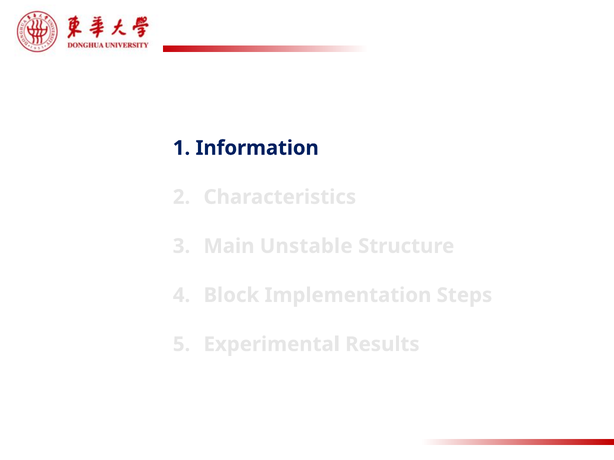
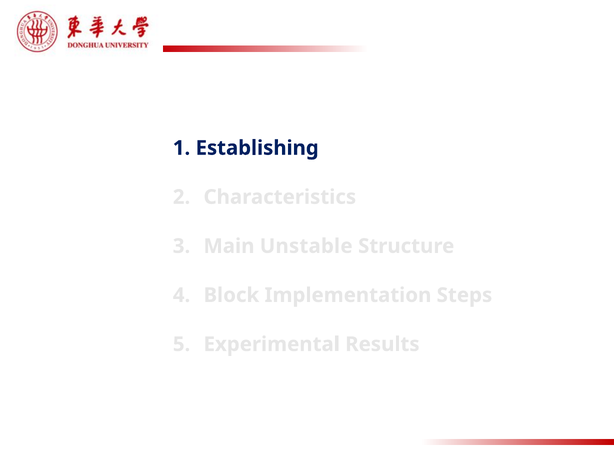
Information: Information -> Establishing
